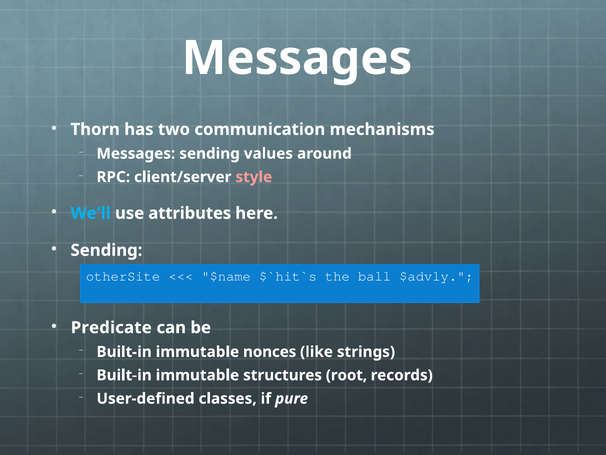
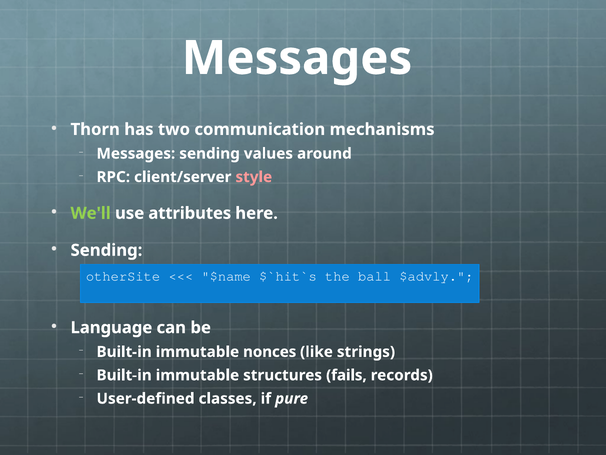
We'll colour: light blue -> light green
Predicate: Predicate -> Language
root: root -> fails
